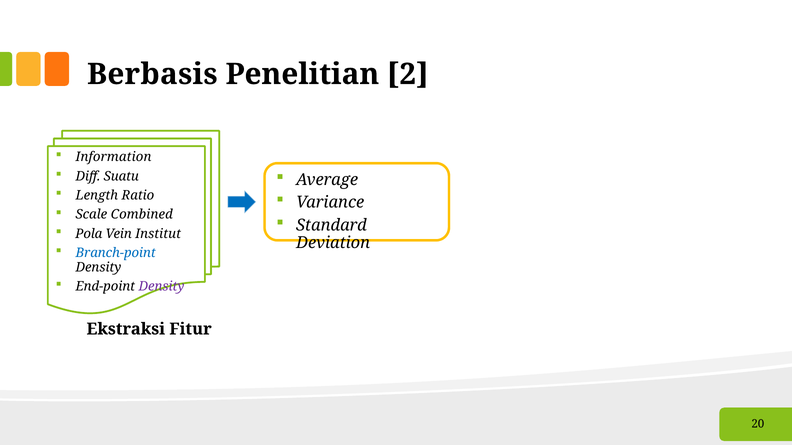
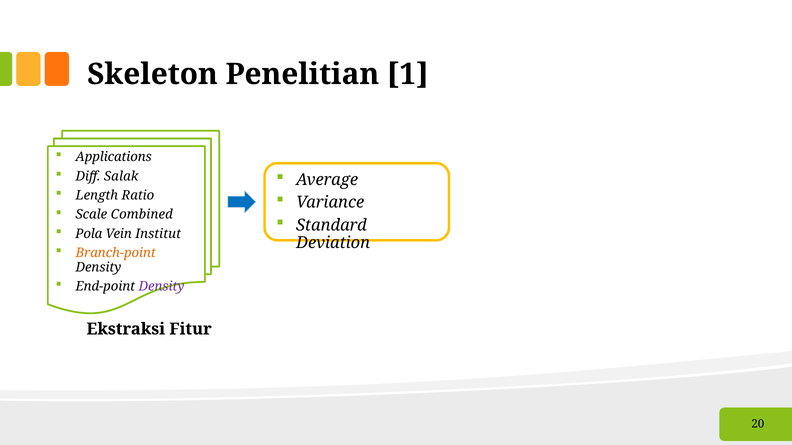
Berbasis: Berbasis -> Skeleton
2: 2 -> 1
Information: Information -> Applications
Suatu: Suatu -> Salak
Branch-point colour: blue -> orange
